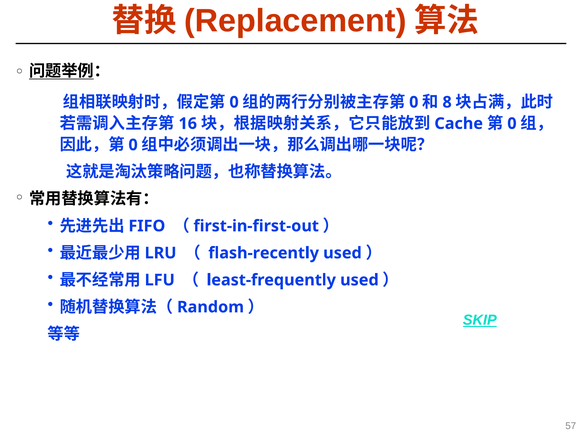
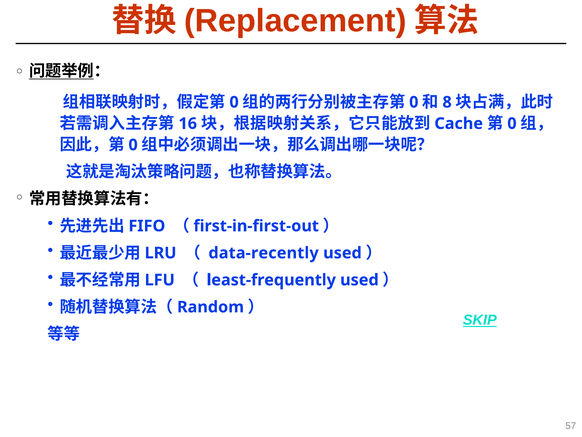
flash-recently: flash-recently -> data-recently
